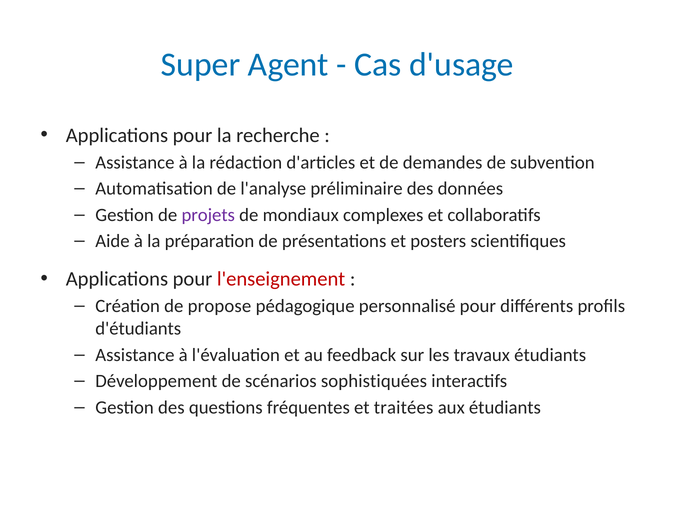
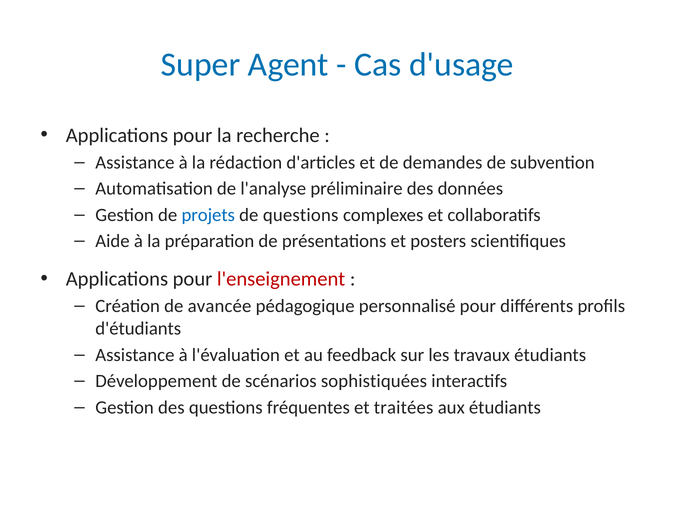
projets colour: purple -> blue
de mondiaux: mondiaux -> questions
propose: propose -> avancée
